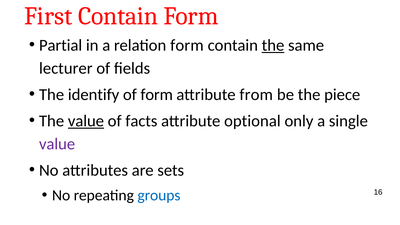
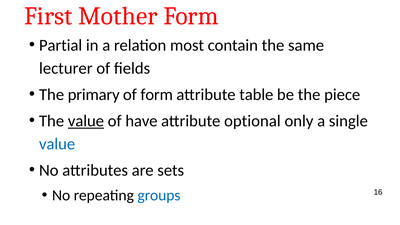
First Contain: Contain -> Mother
relation form: form -> most
the at (273, 45) underline: present -> none
identify: identify -> primary
from: from -> table
facts: facts -> have
value at (57, 144) colour: purple -> blue
